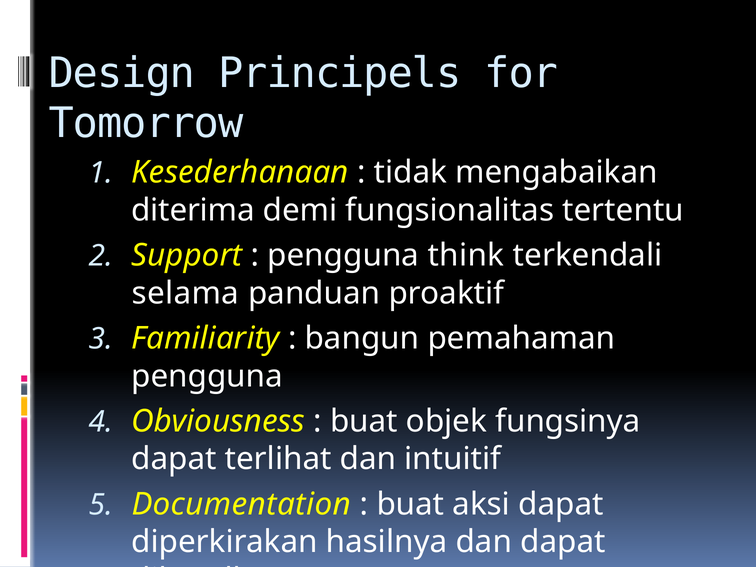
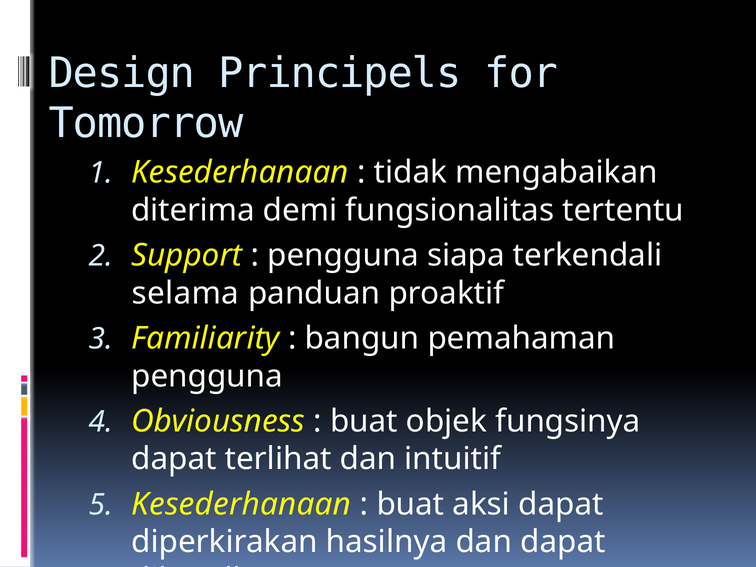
think: think -> siapa
Documentation at (241, 504): Documentation -> Kesederhanaan
